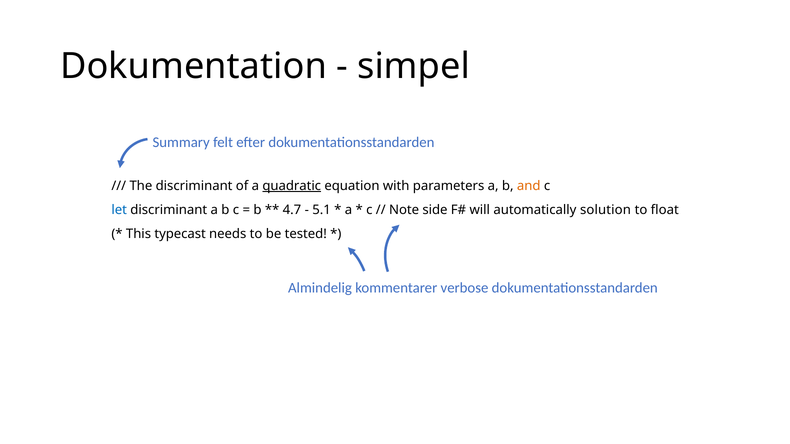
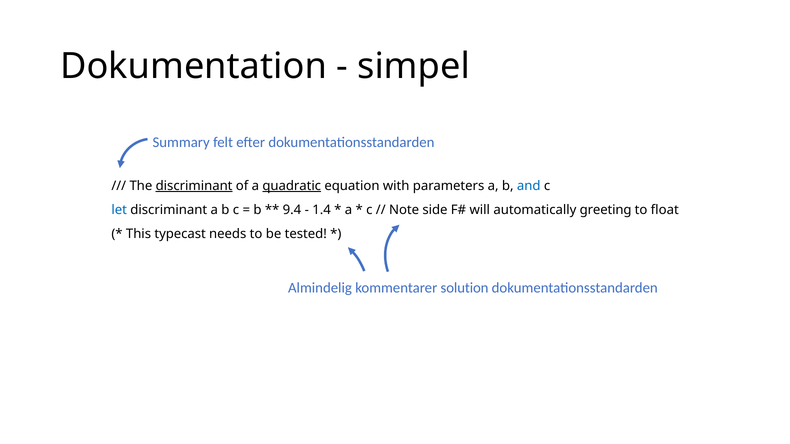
discriminant at (194, 186) underline: none -> present
and colour: orange -> blue
4.7: 4.7 -> 9.4
5.1: 5.1 -> 1.4
solution: solution -> greeting
verbose: verbose -> solution
